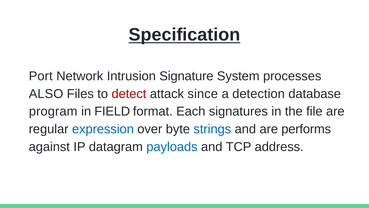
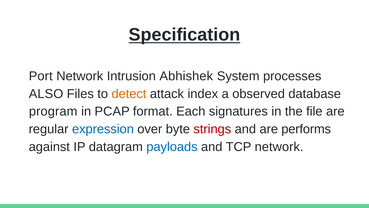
Signature: Signature -> Abhishek
detect colour: red -> orange
since: since -> index
detection: detection -> observed
FIELD: FIELD -> PCAP
strings colour: blue -> red
TCP address: address -> network
